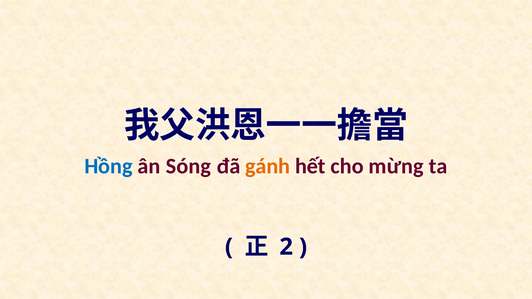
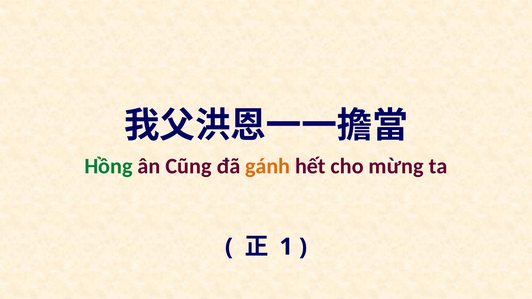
Hồng colour: blue -> green
Sóng: Sóng -> Cũng
2: 2 -> 1
